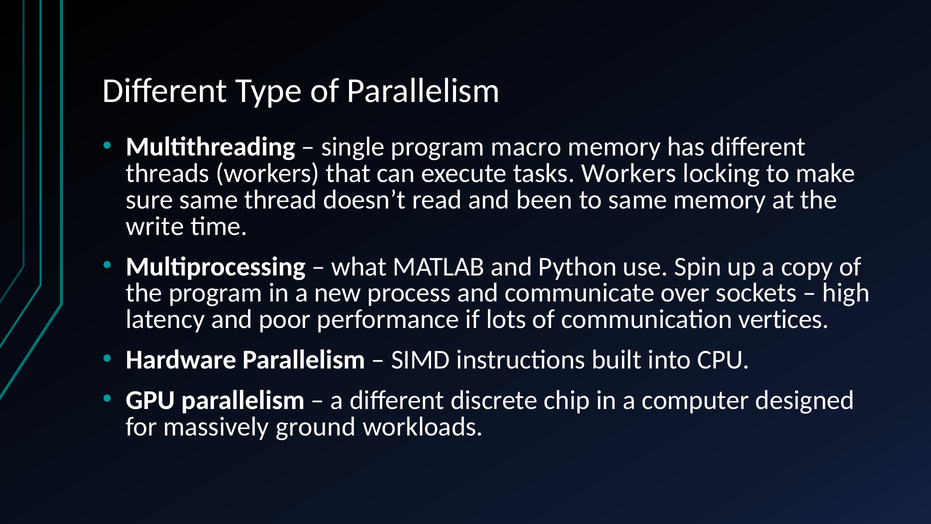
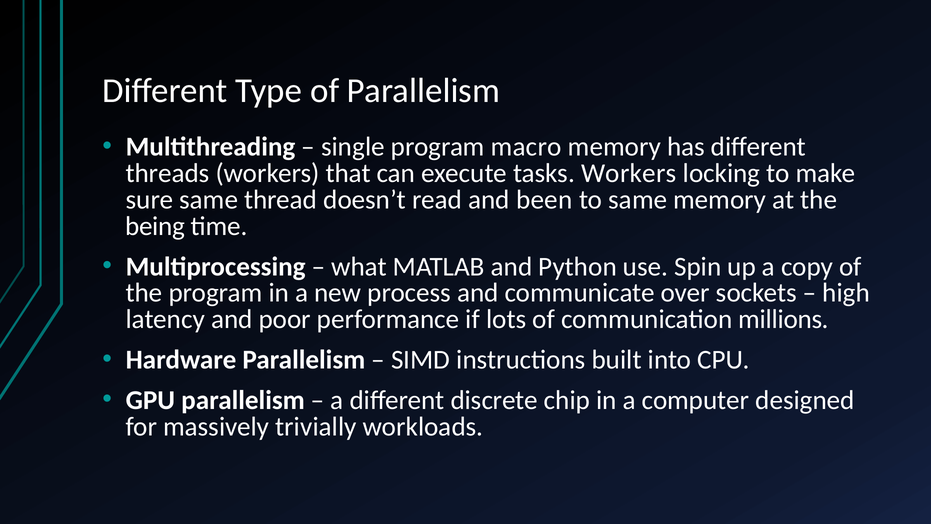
write: write -> being
vertices: vertices -> millions
ground: ground -> trivially
